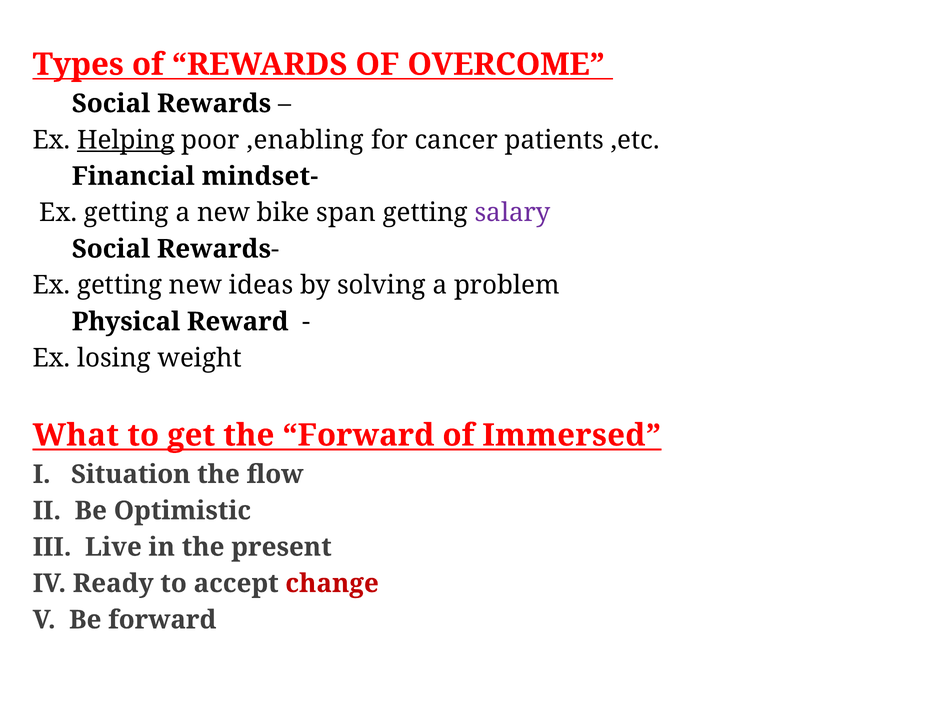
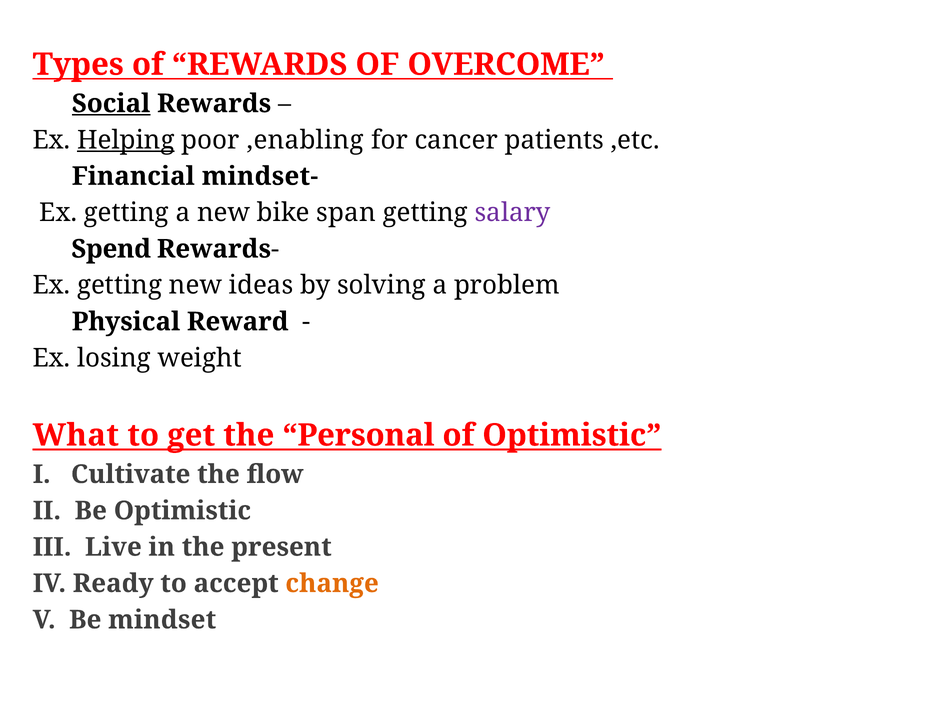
Social at (111, 104) underline: none -> present
Social at (111, 249): Social -> Spend
the Forward: Forward -> Personal
of Immersed: Immersed -> Optimistic
Situation: Situation -> Cultivate
change colour: red -> orange
Be forward: forward -> mindset
